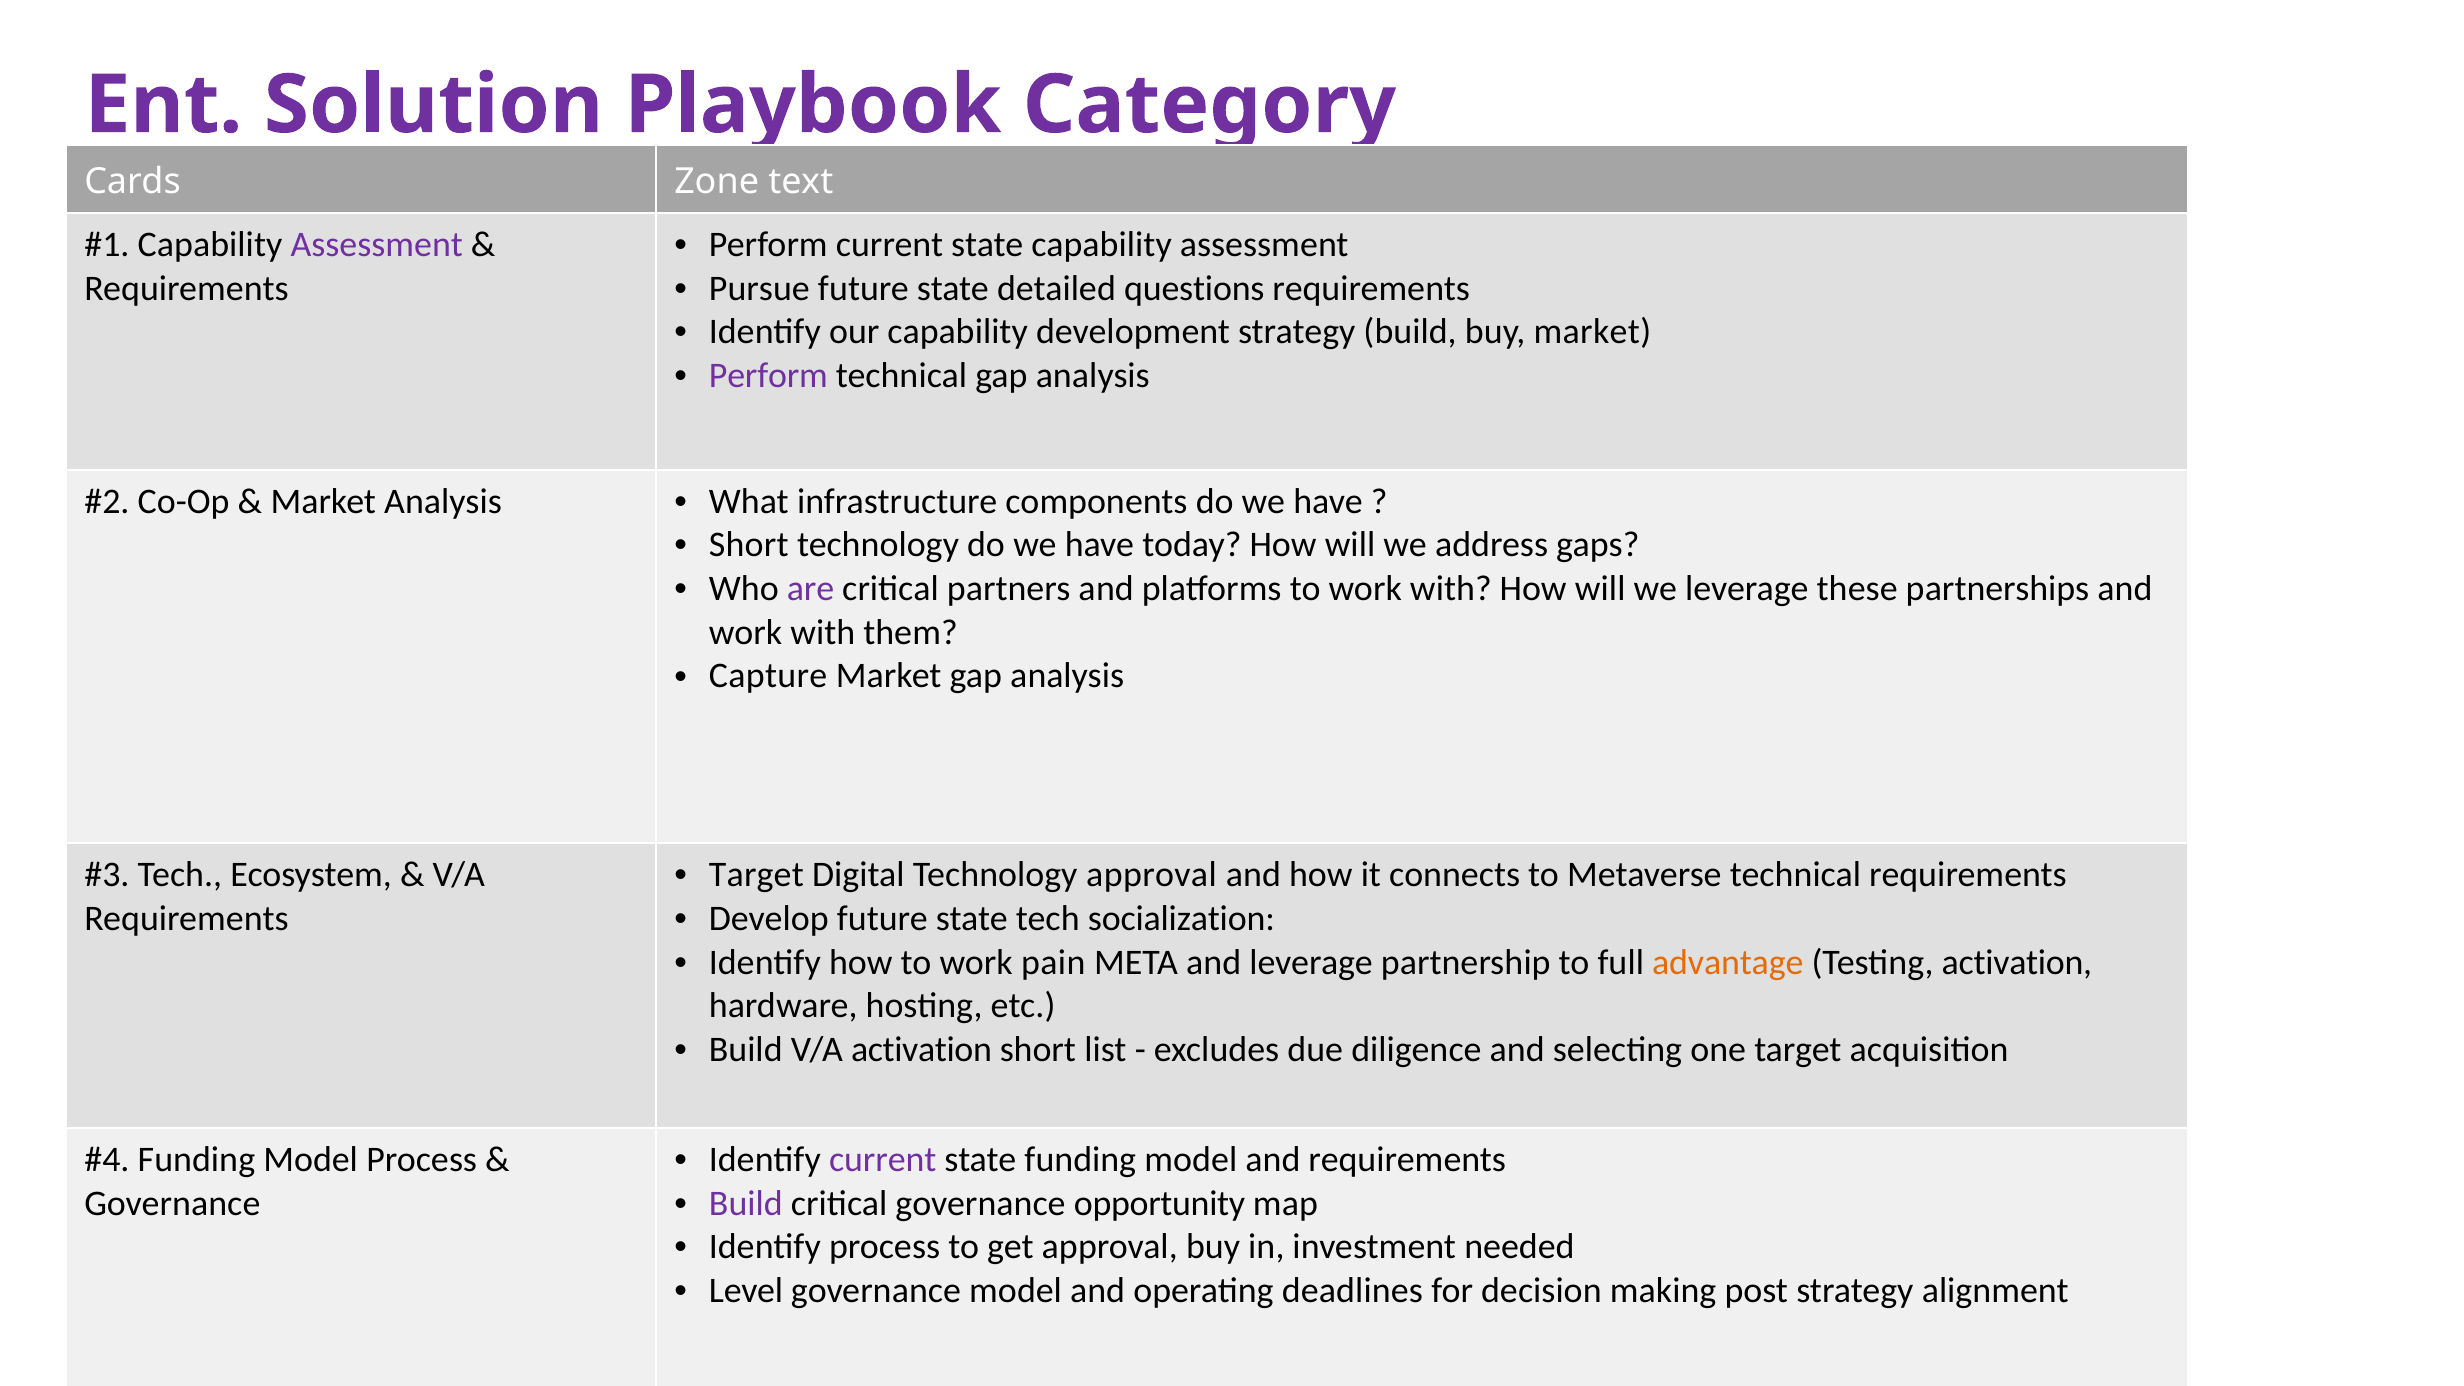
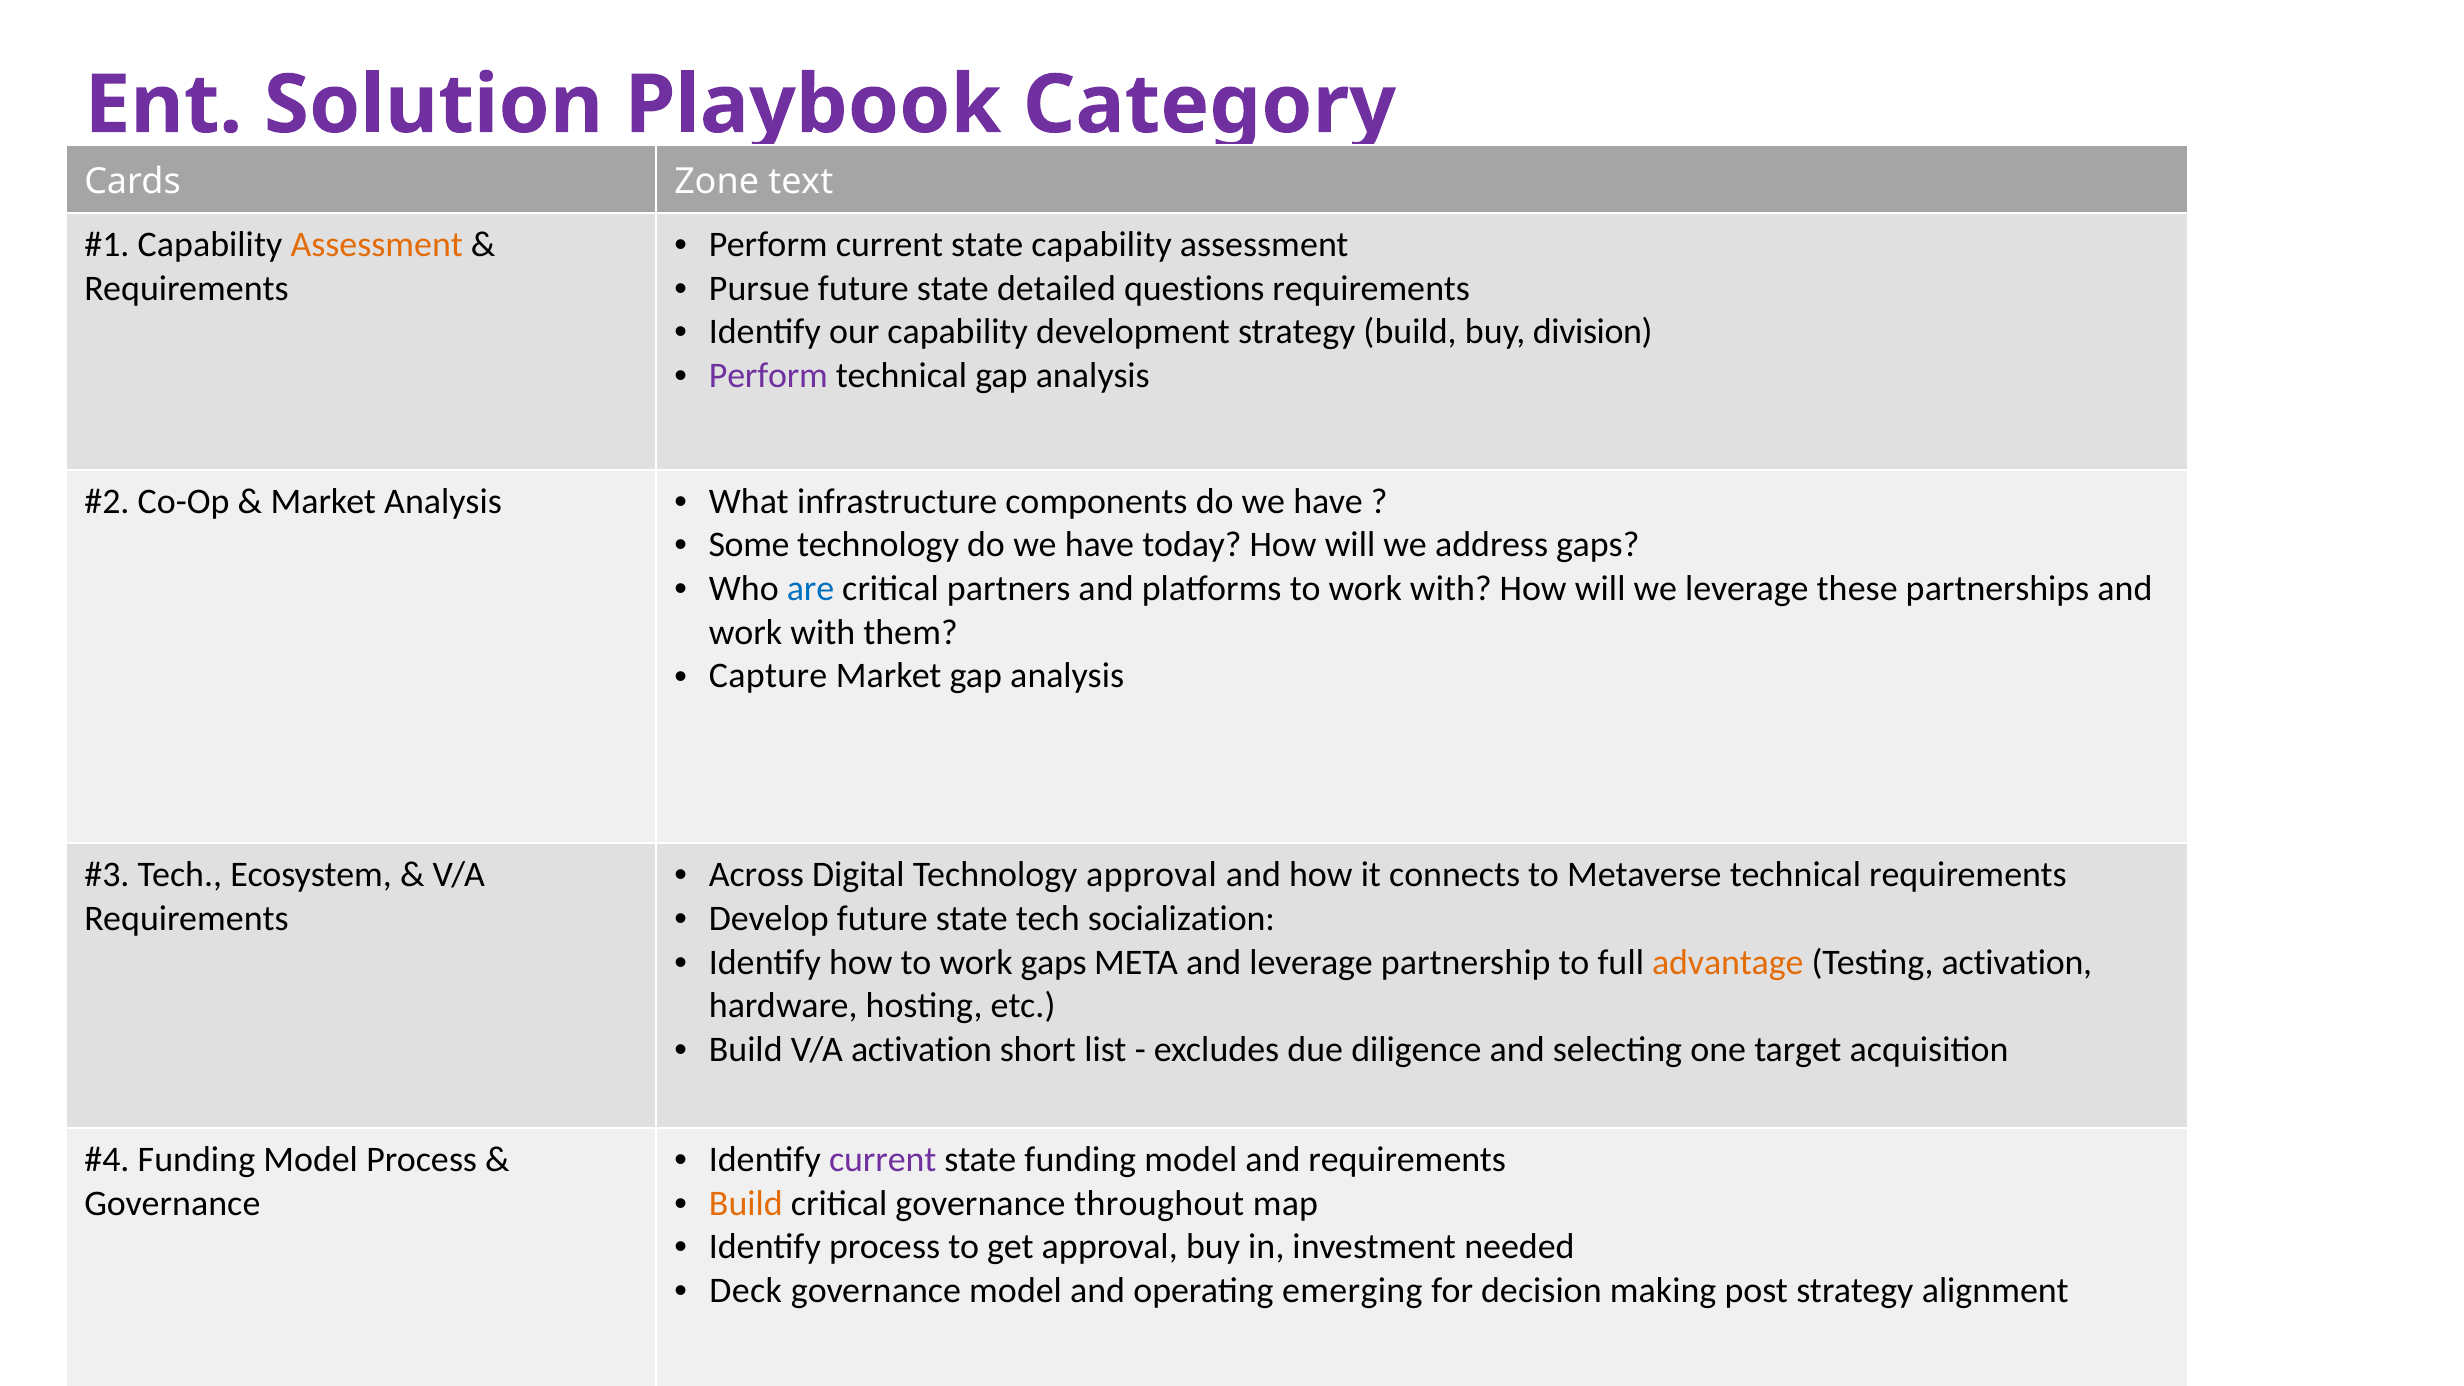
Assessment at (377, 244) colour: purple -> orange
buy market: market -> division
Short at (749, 545): Short -> Some
are colour: purple -> blue
Target at (756, 875): Target -> Across
work pain: pain -> gaps
Build at (746, 1203) colour: purple -> orange
opportunity: opportunity -> throughout
Level: Level -> Deck
deadlines: deadlines -> emerging
